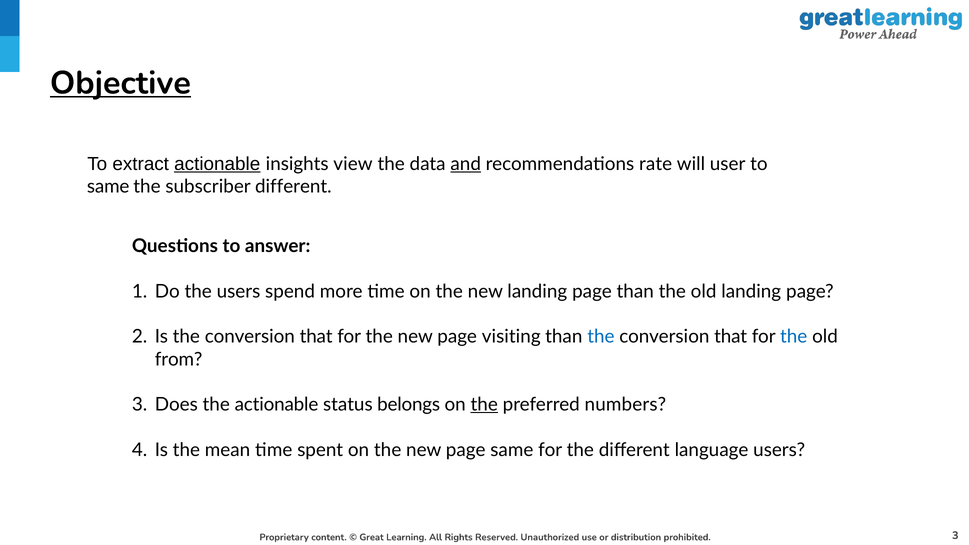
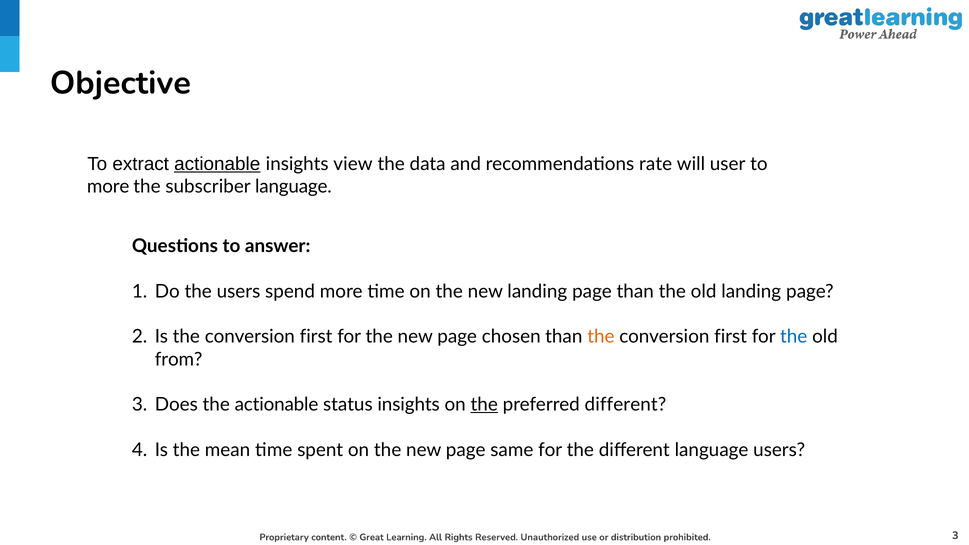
Objective underline: present -> none
and underline: present -> none
same at (108, 187): same -> more
subscriber different: different -> language
Is the conversion that: that -> first
visiting: visiting -> chosen
the at (601, 337) colour: blue -> orange
that at (731, 337): that -> first
status belongs: belongs -> insights
preferred numbers: numbers -> different
